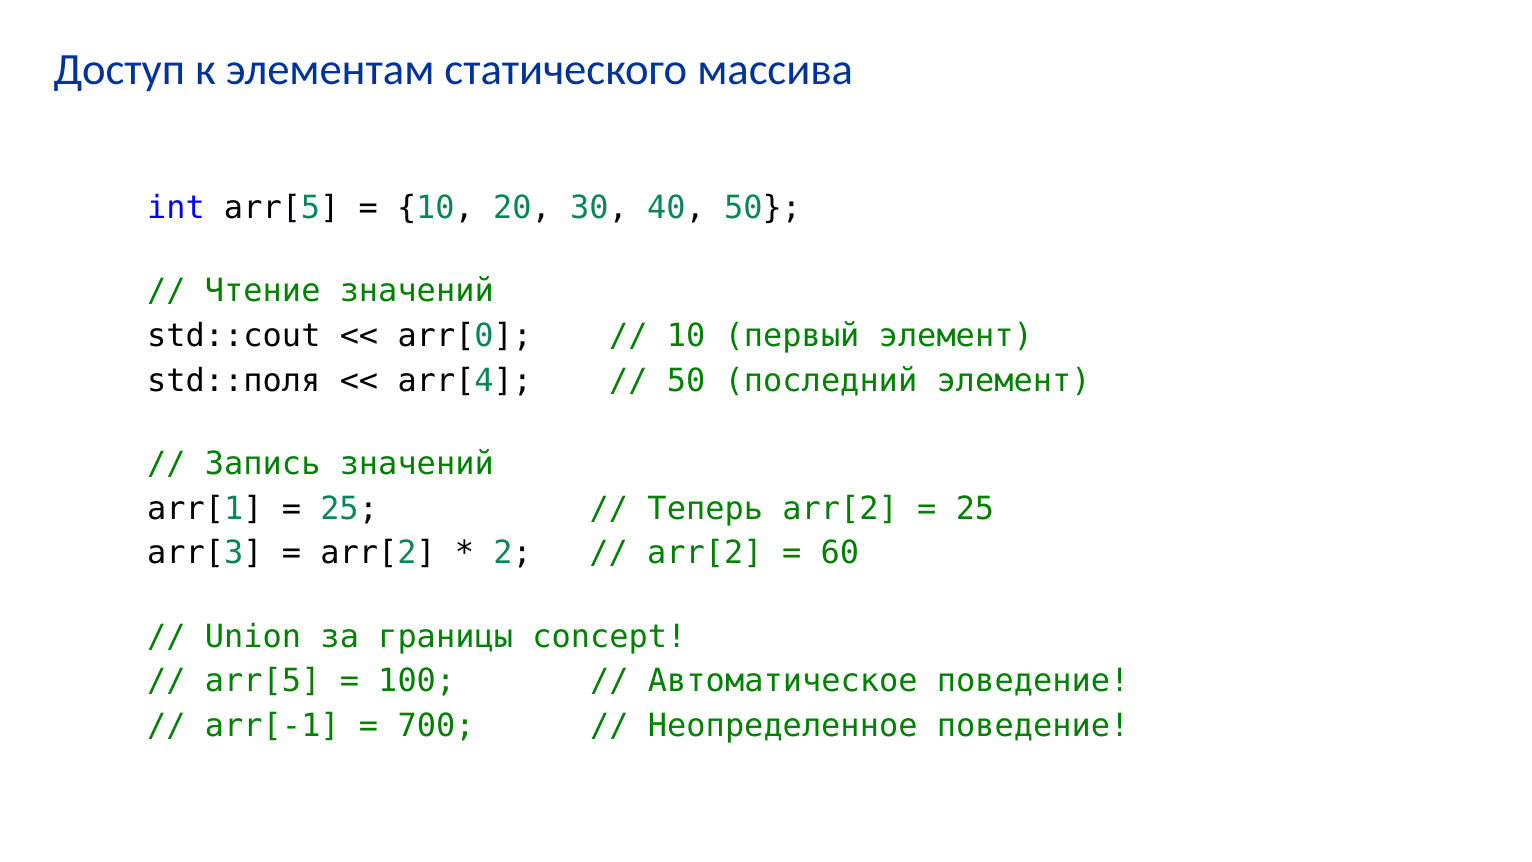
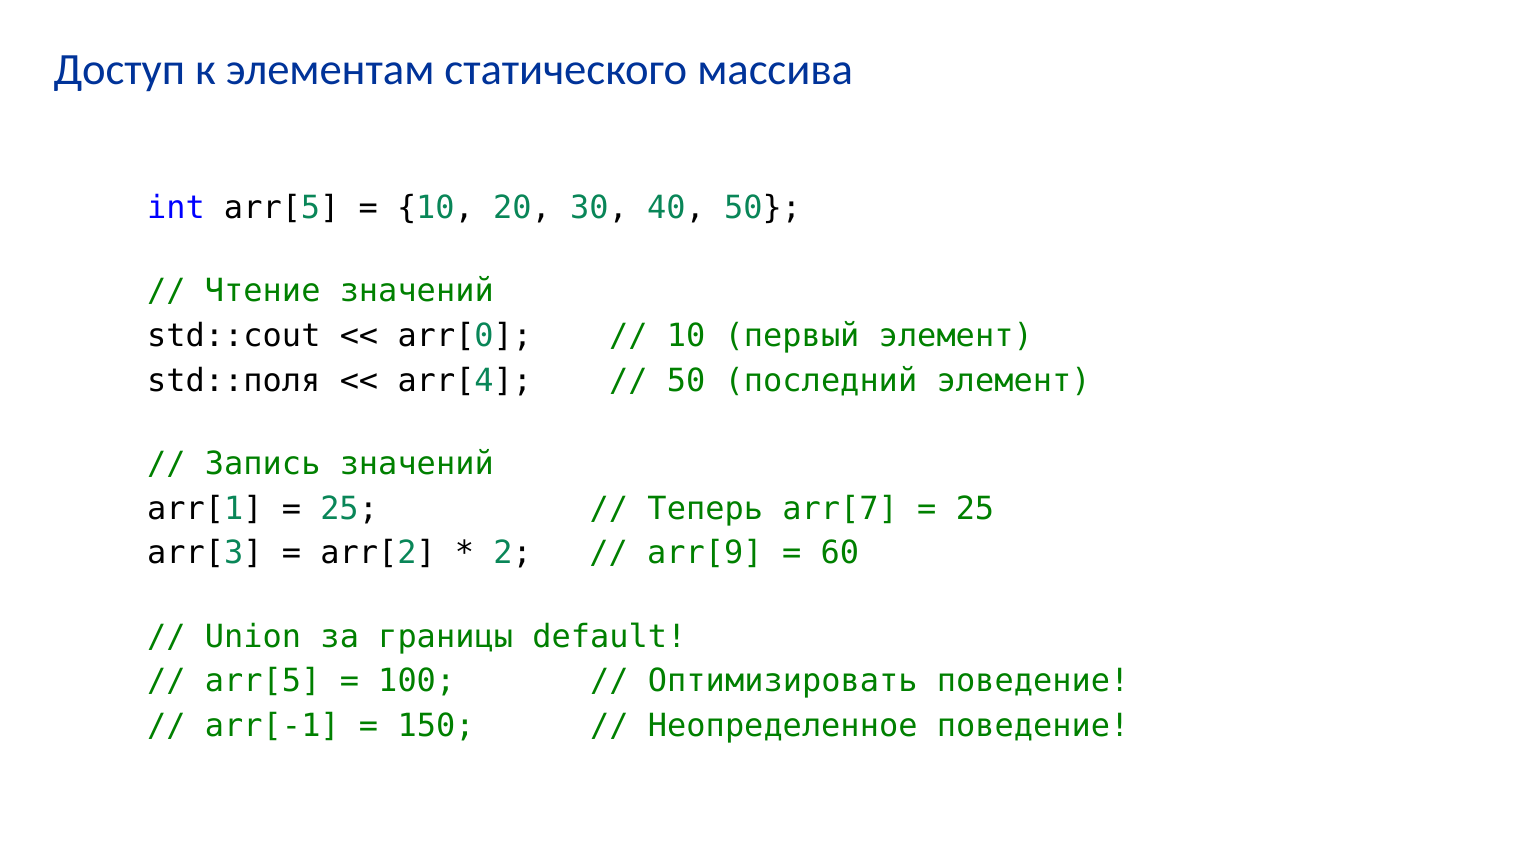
Теперь arr[2: arr[2 -> arr[7
arr[2 at (705, 553): arr[2 -> arr[9
concept: concept -> default
Автоматическое: Автоматическое -> Оптимизировать
700: 700 -> 150
